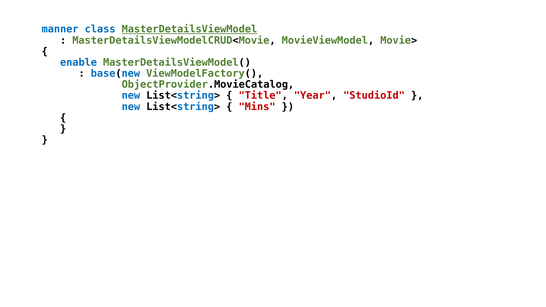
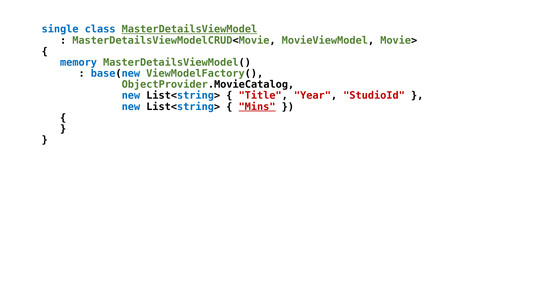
manner: manner -> single
enable: enable -> memory
Mins underline: none -> present
